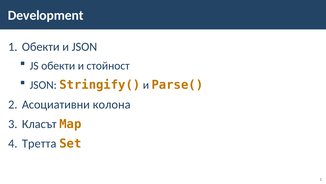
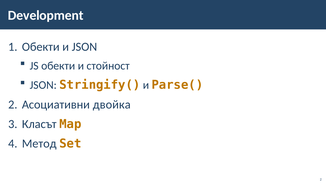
колона: колона -> двойка
Третта: Третта -> Метод
